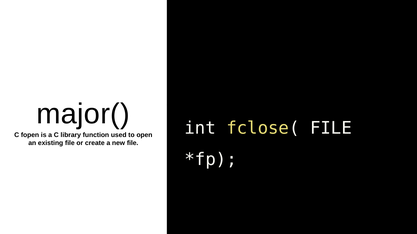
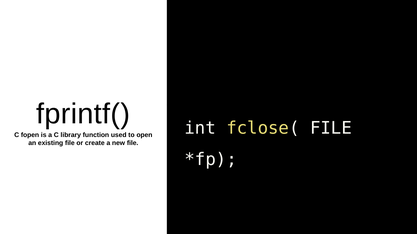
major(: major( -> fprintf(
